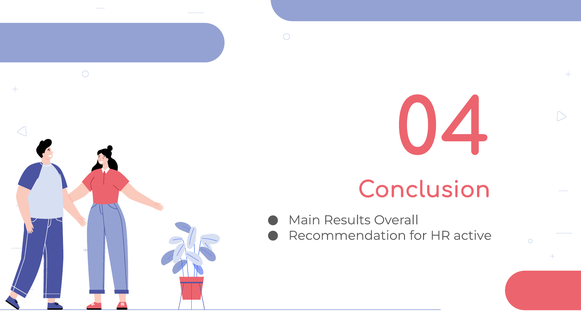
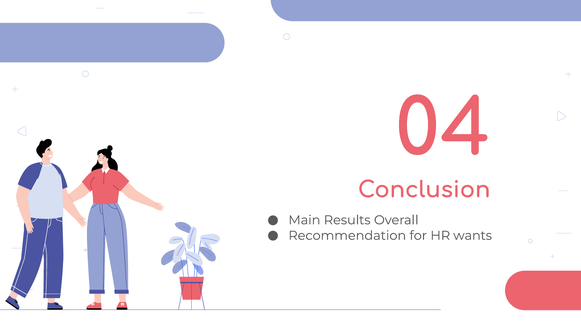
active: active -> wants
